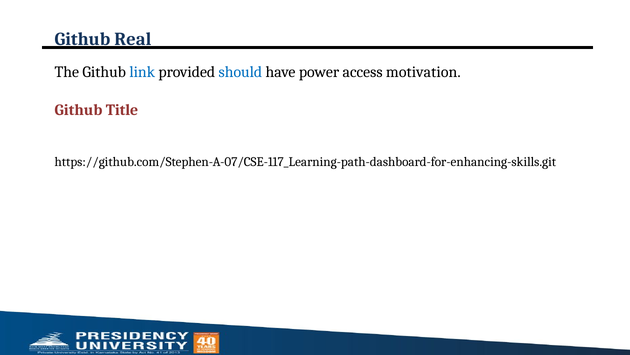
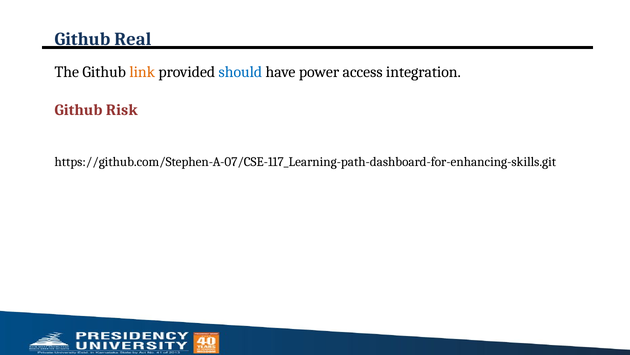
link colour: blue -> orange
motivation: motivation -> integration
Title: Title -> Risk
